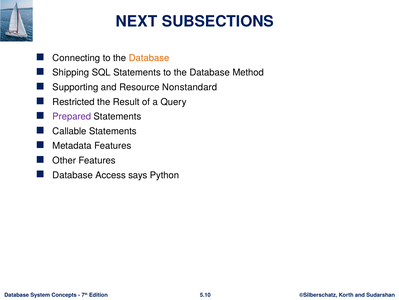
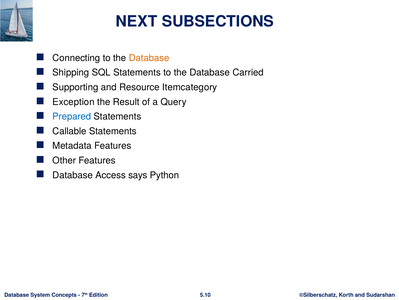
Method: Method -> Carried
Nonstandard: Nonstandard -> Itemcategory
Restricted: Restricted -> Exception
Prepared colour: purple -> blue
